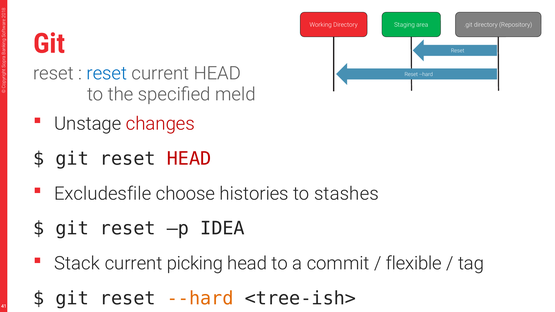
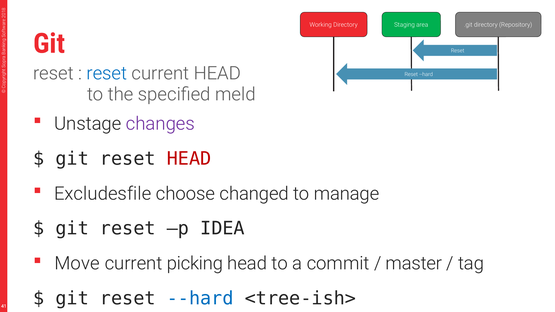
changes colour: red -> purple
histories: histories -> changed
stashes: stashes -> manage
Stack: Stack -> Move
flexible: flexible -> master
--hard at (200, 299) colour: orange -> blue
